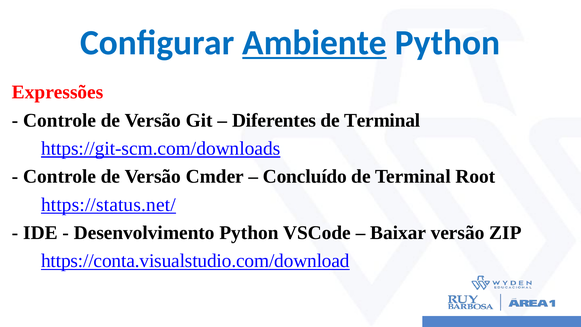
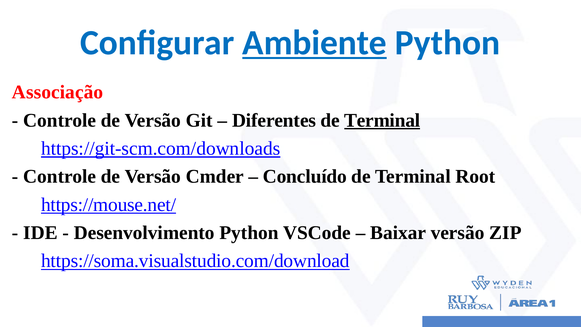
Expressões: Expressões -> Associação
Terminal at (382, 120) underline: none -> present
https://status.net/: https://status.net/ -> https://mouse.net/
https://conta.visualstudio.com/download: https://conta.visualstudio.com/download -> https://soma.visualstudio.com/download
